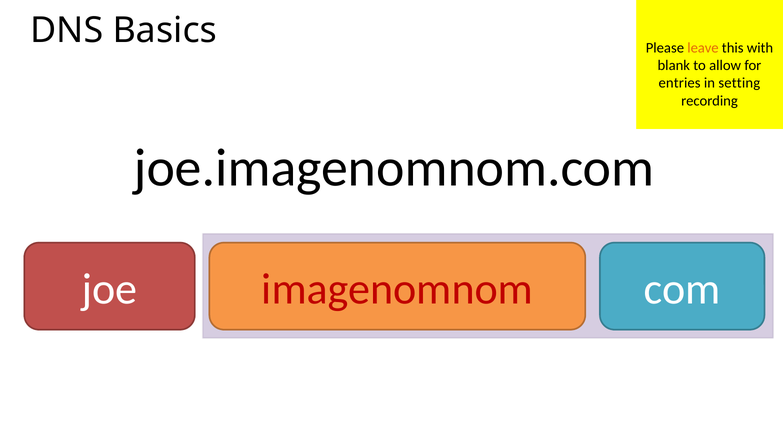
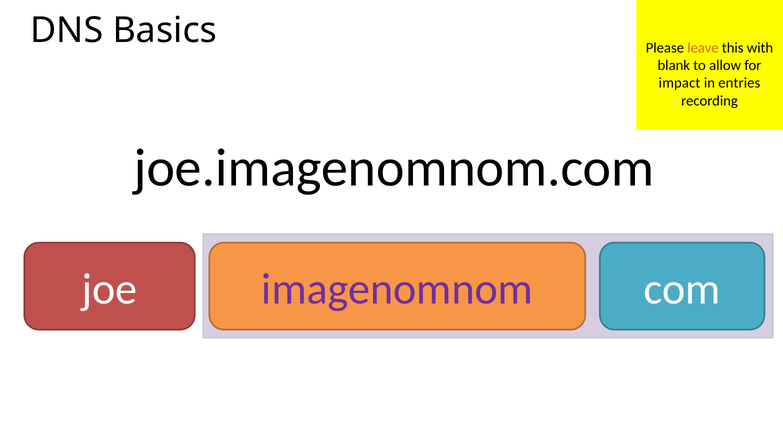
entries: entries -> impact
setting: setting -> entries
imagenomnom colour: red -> purple
